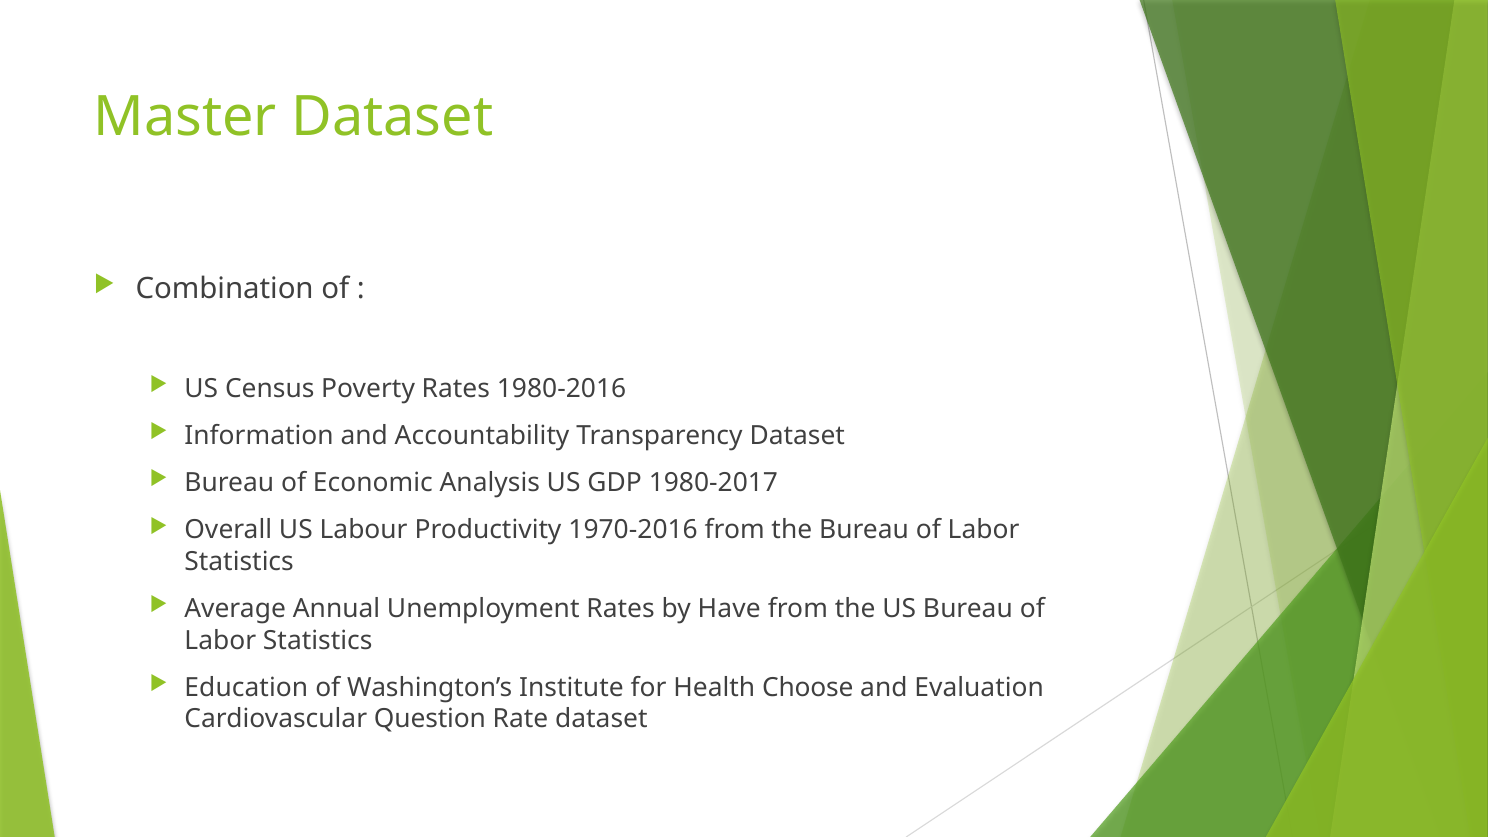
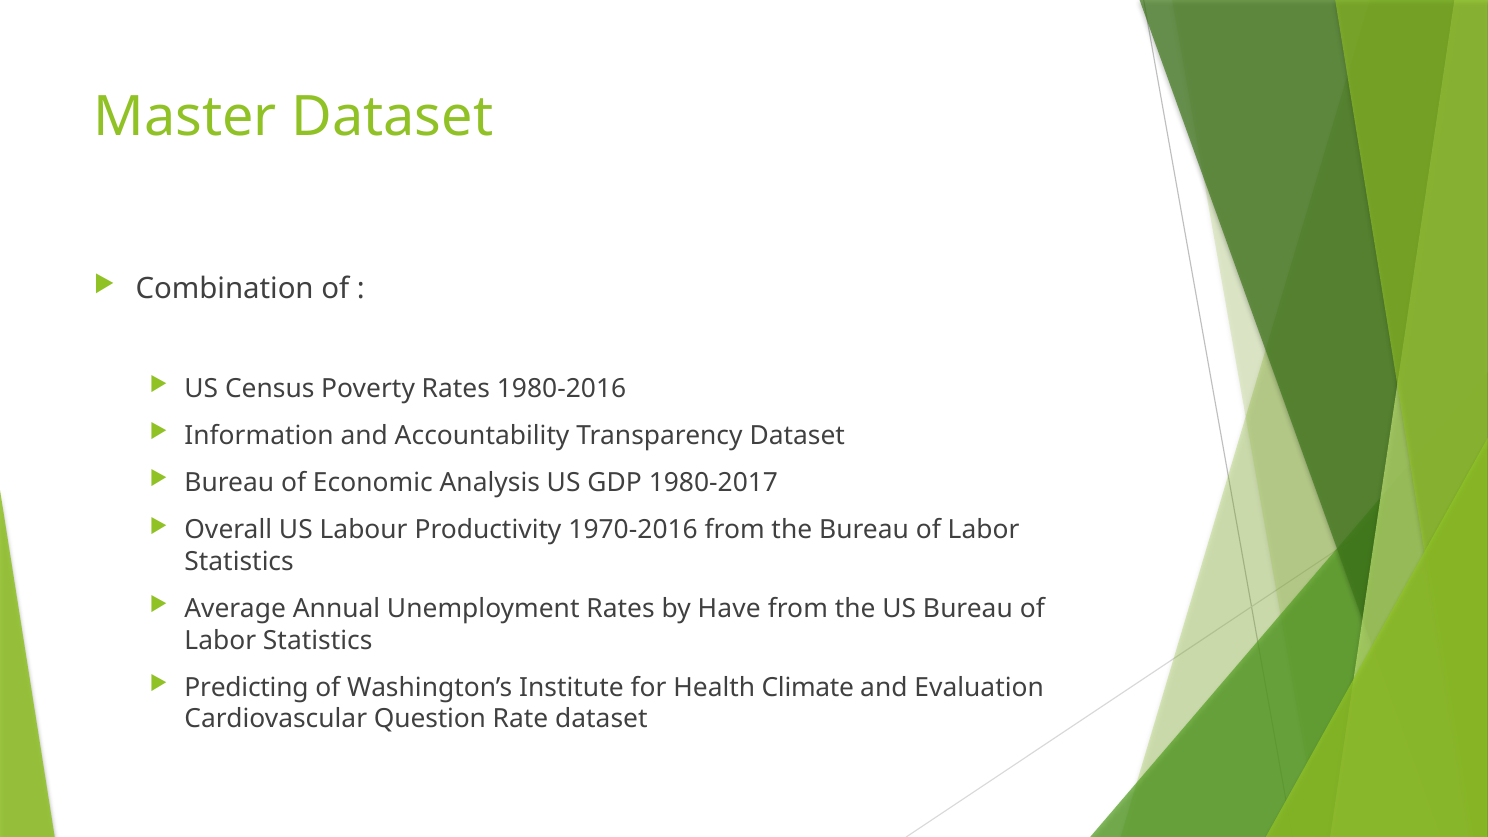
Education: Education -> Predicting
Choose: Choose -> Climate
